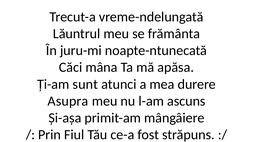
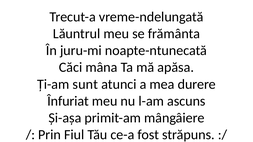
Asupra: Asupra -> Înfuriat
